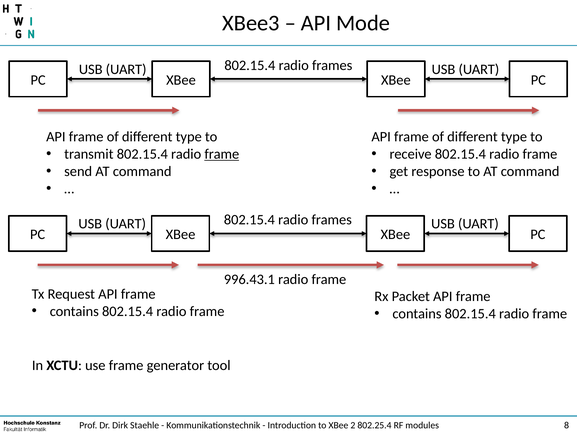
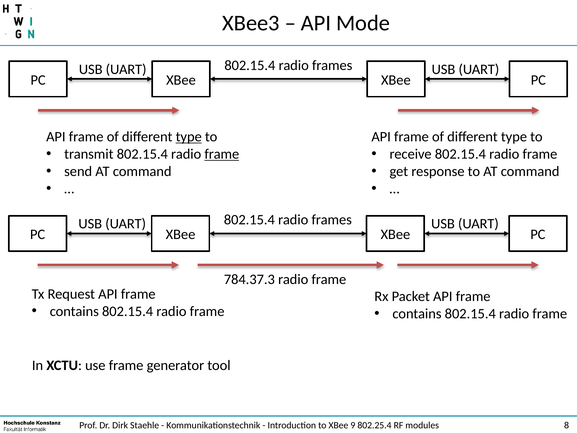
type at (189, 137) underline: none -> present
996.43.1: 996.43.1 -> 784.37.3
2: 2 -> 9
